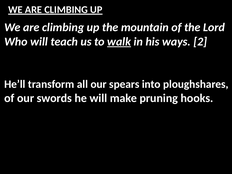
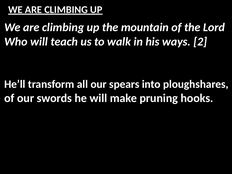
walk underline: present -> none
